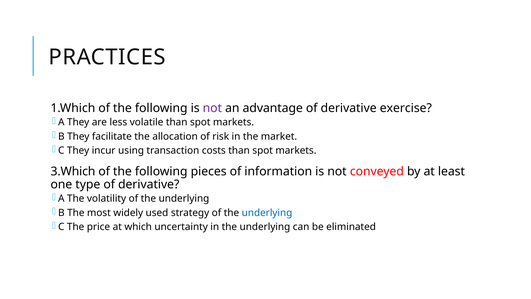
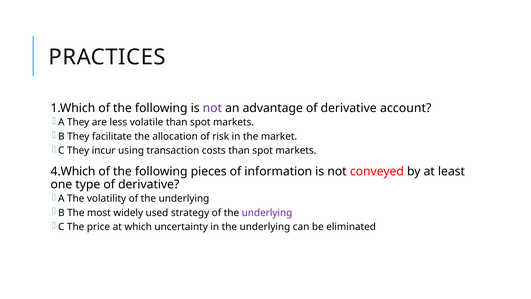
exercise: exercise -> account
3.Which: 3.Which -> 4.Which
underlying at (267, 213) colour: blue -> purple
